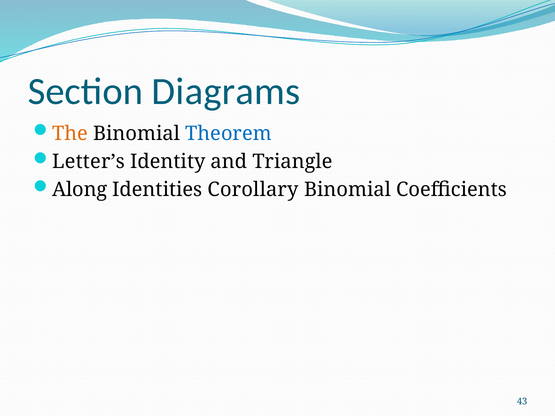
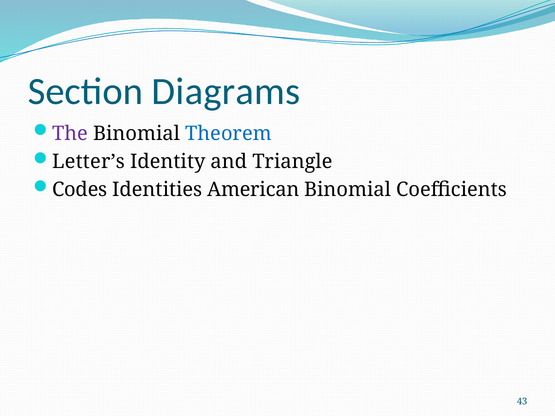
The colour: orange -> purple
Along: Along -> Codes
Corollary: Corollary -> American
